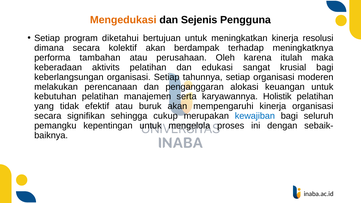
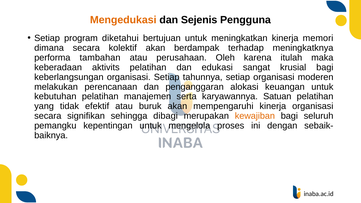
resolusi: resolusi -> memori
Holistik: Holistik -> Satuan
cukup: cukup -> dibagi
kewajiban colour: blue -> orange
